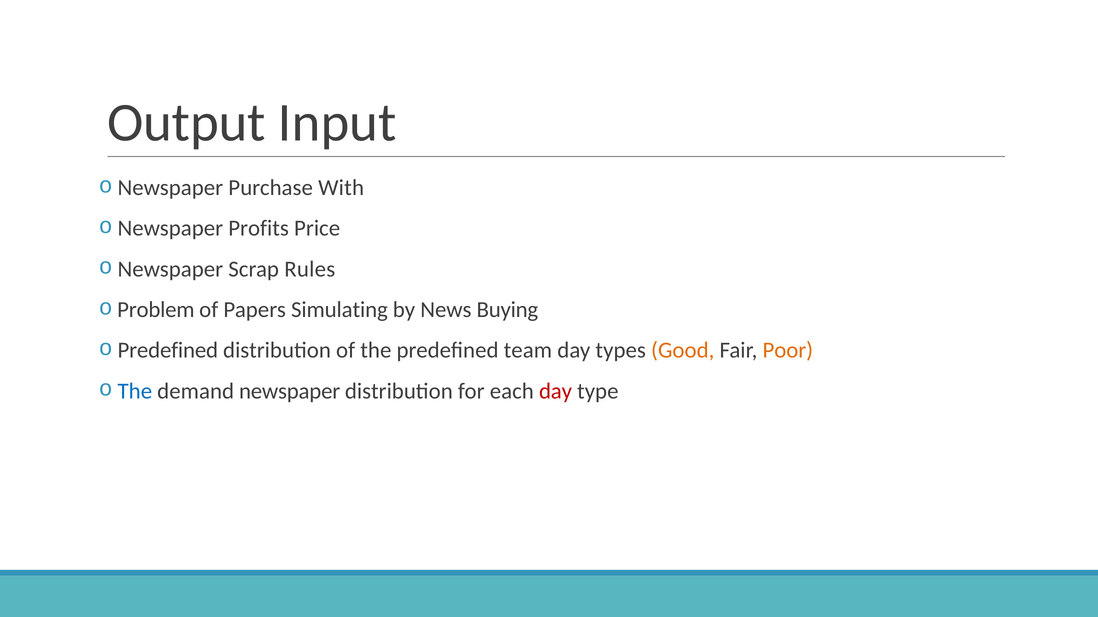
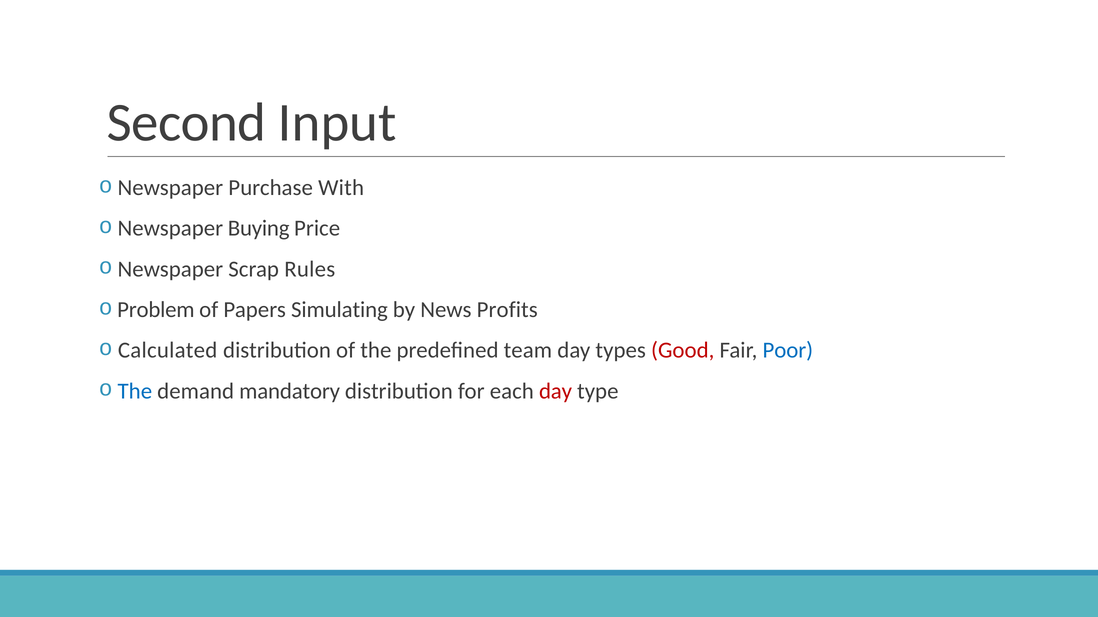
Output: Output -> Second
Profits: Profits -> Buying
Buying: Buying -> Profits
Predefined at (168, 351): Predefined -> Calculated
Good colour: orange -> red
Poor colour: orange -> blue
demand newspaper: newspaper -> mandatory
